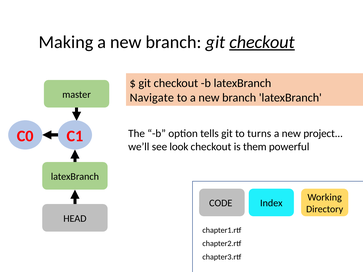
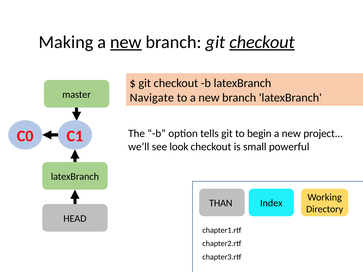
new at (126, 42) underline: none -> present
turns: turns -> begin
them: them -> small
CODE: CODE -> THAN
